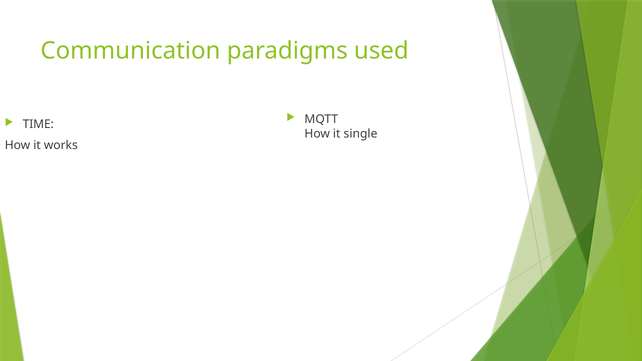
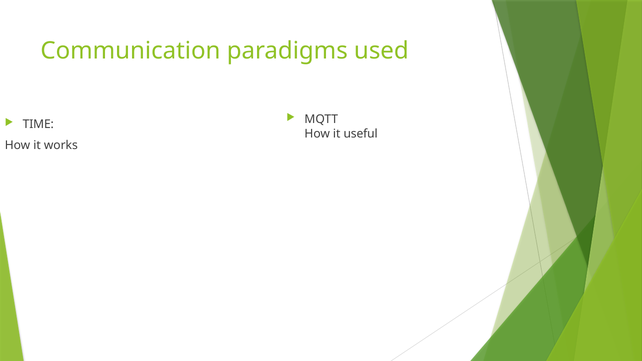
single: single -> useful
